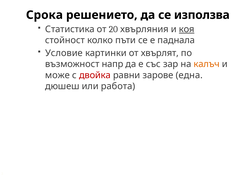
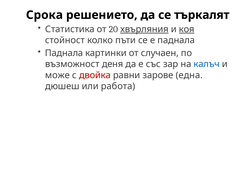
използва: използва -> търкалят
хвърляния underline: none -> present
Условие at (64, 53): Условие -> Паднала
хвърлят: хвърлят -> случаен
напр: напр -> деня
калъч colour: orange -> blue
